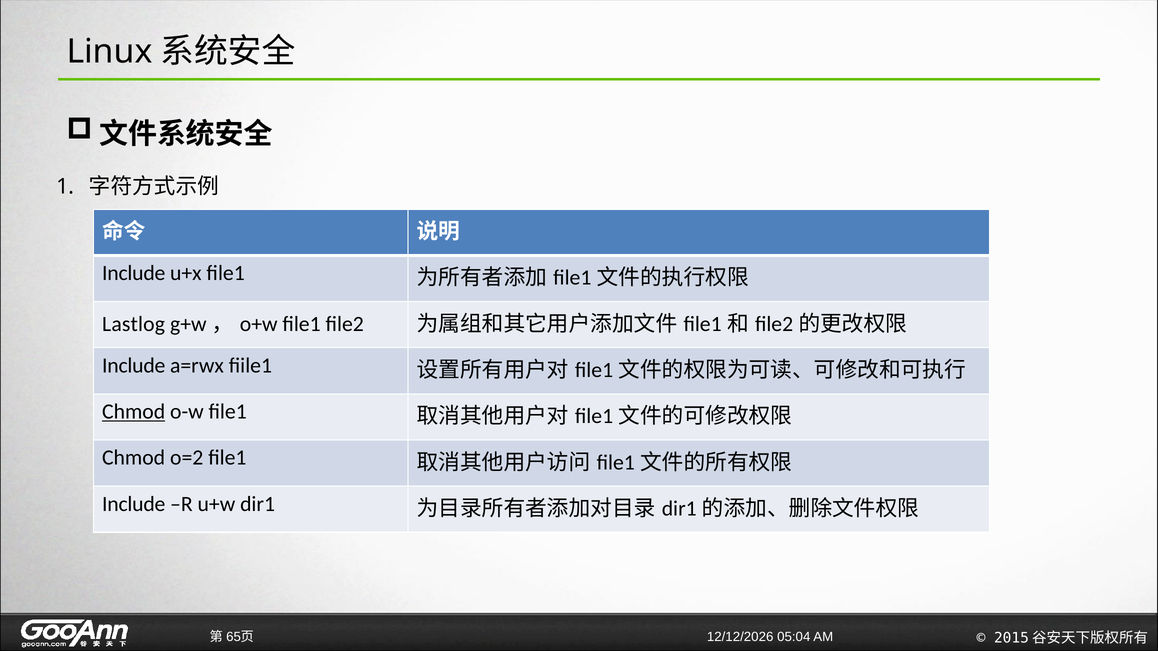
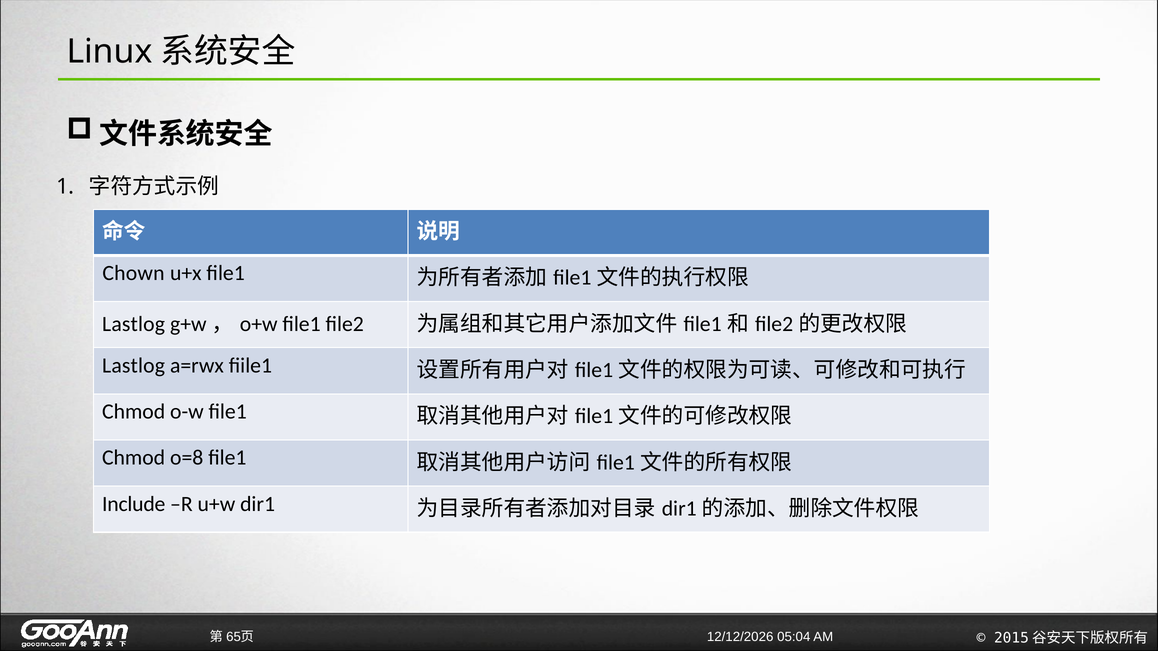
Include at (134, 273): Include -> Chown
Include at (134, 366): Include -> Lastlog
Chmod at (134, 412) underline: present -> none
o=2: o=2 -> o=8
